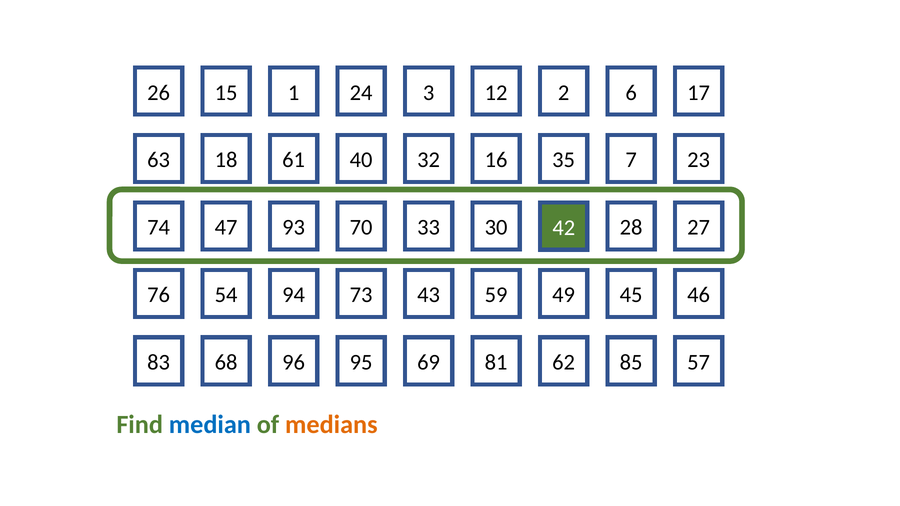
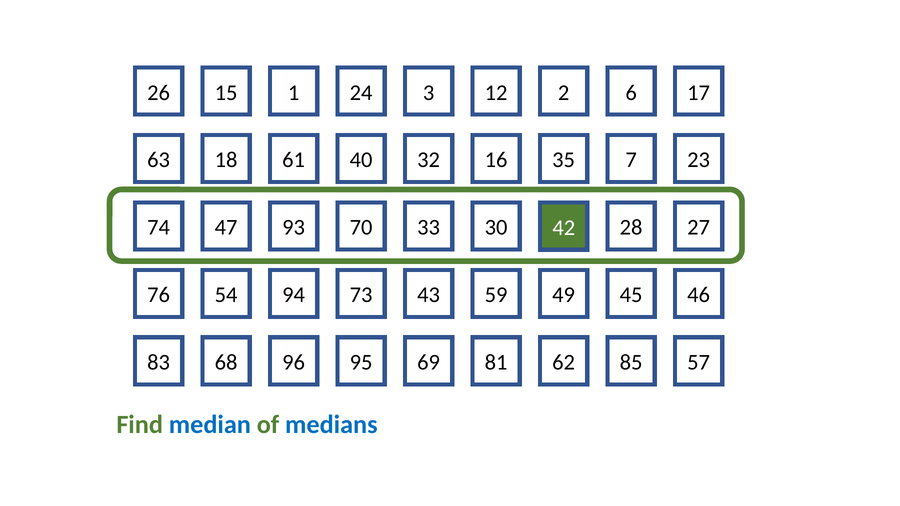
medians colour: orange -> blue
